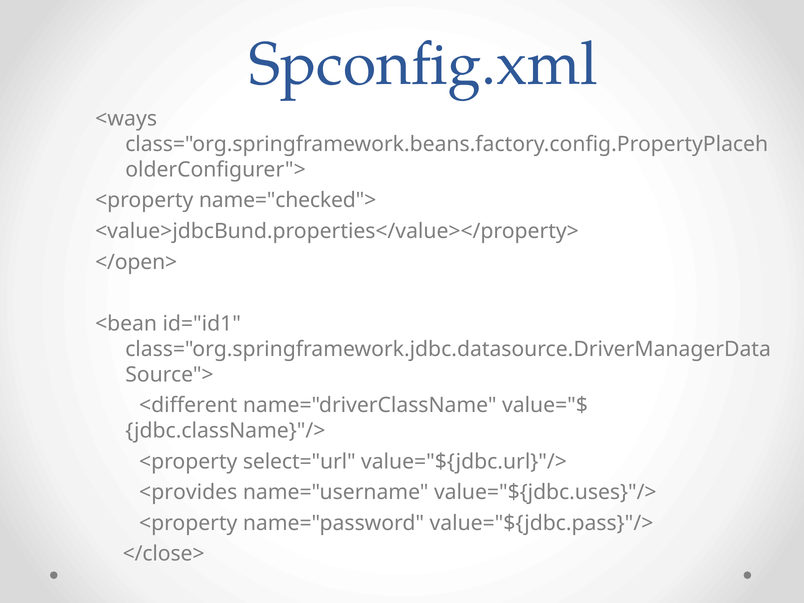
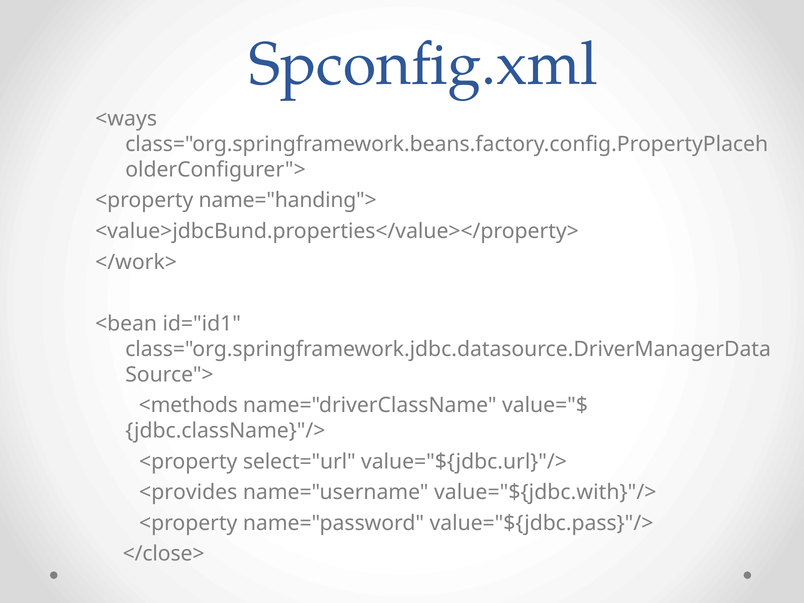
name="checked">: name="checked"> -> name="handing">
</open>: </open> -> </work>
<different: <different -> <methods
value="${jdbc.uses}"/>: value="${jdbc.uses}"/> -> value="${jdbc.with}"/>
